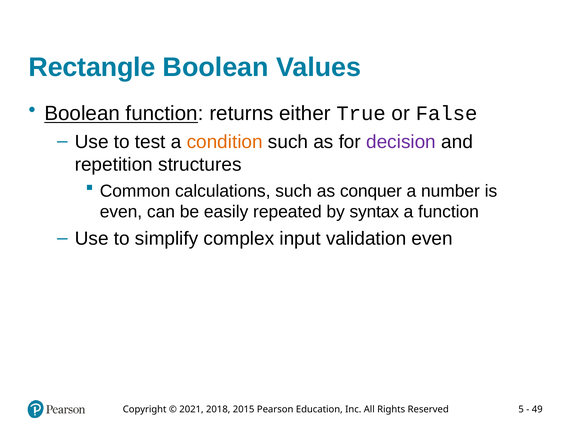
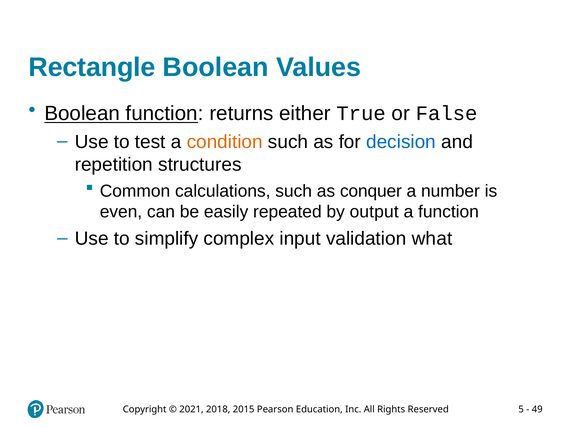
decision colour: purple -> blue
syntax: syntax -> output
validation even: even -> what
